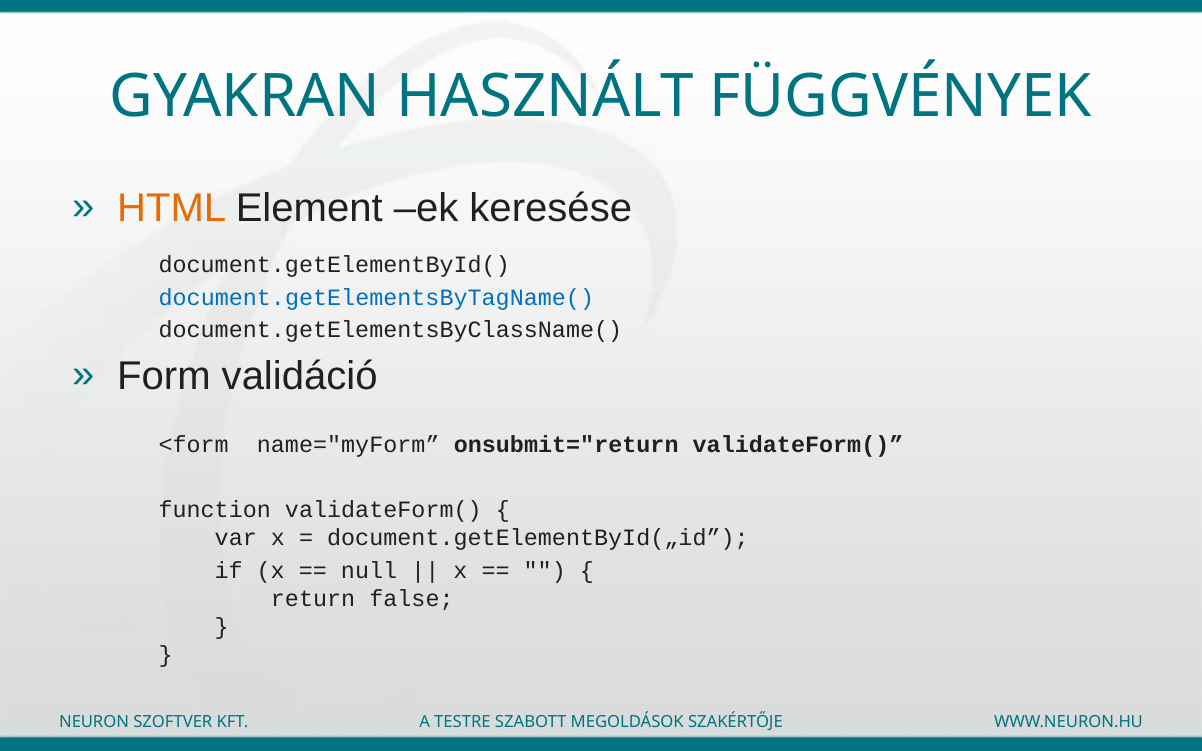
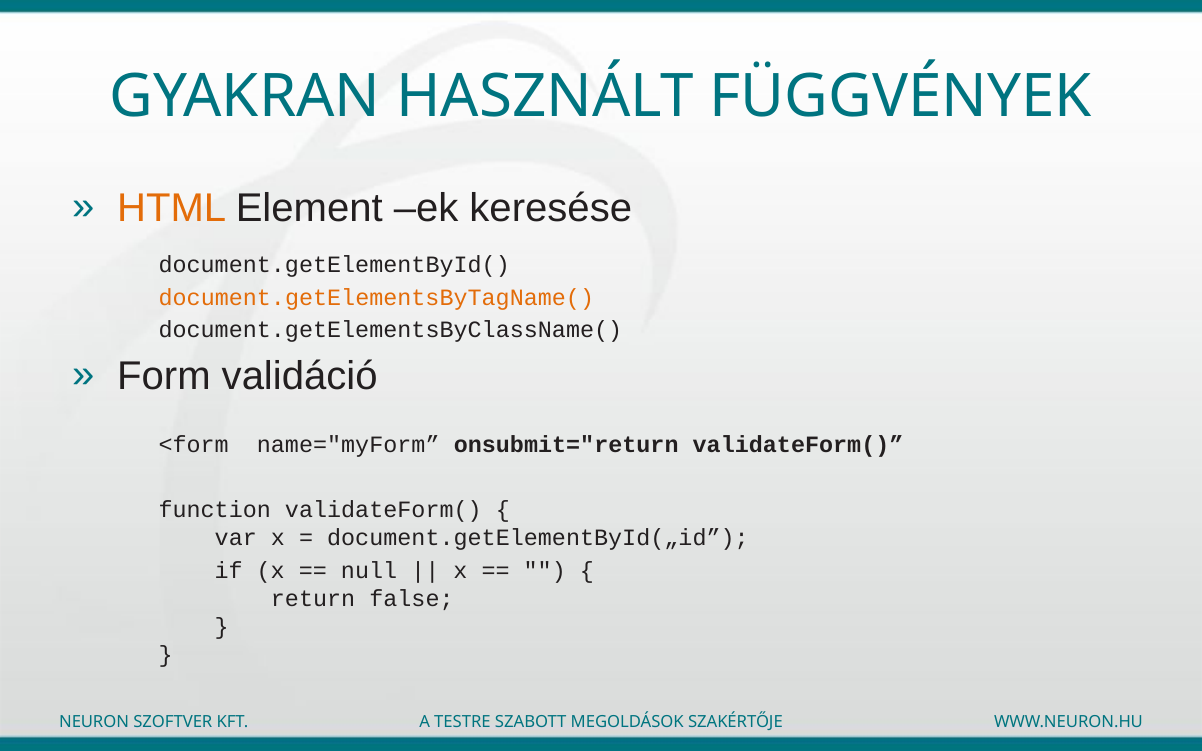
document.getElementsByTagName( colour: blue -> orange
